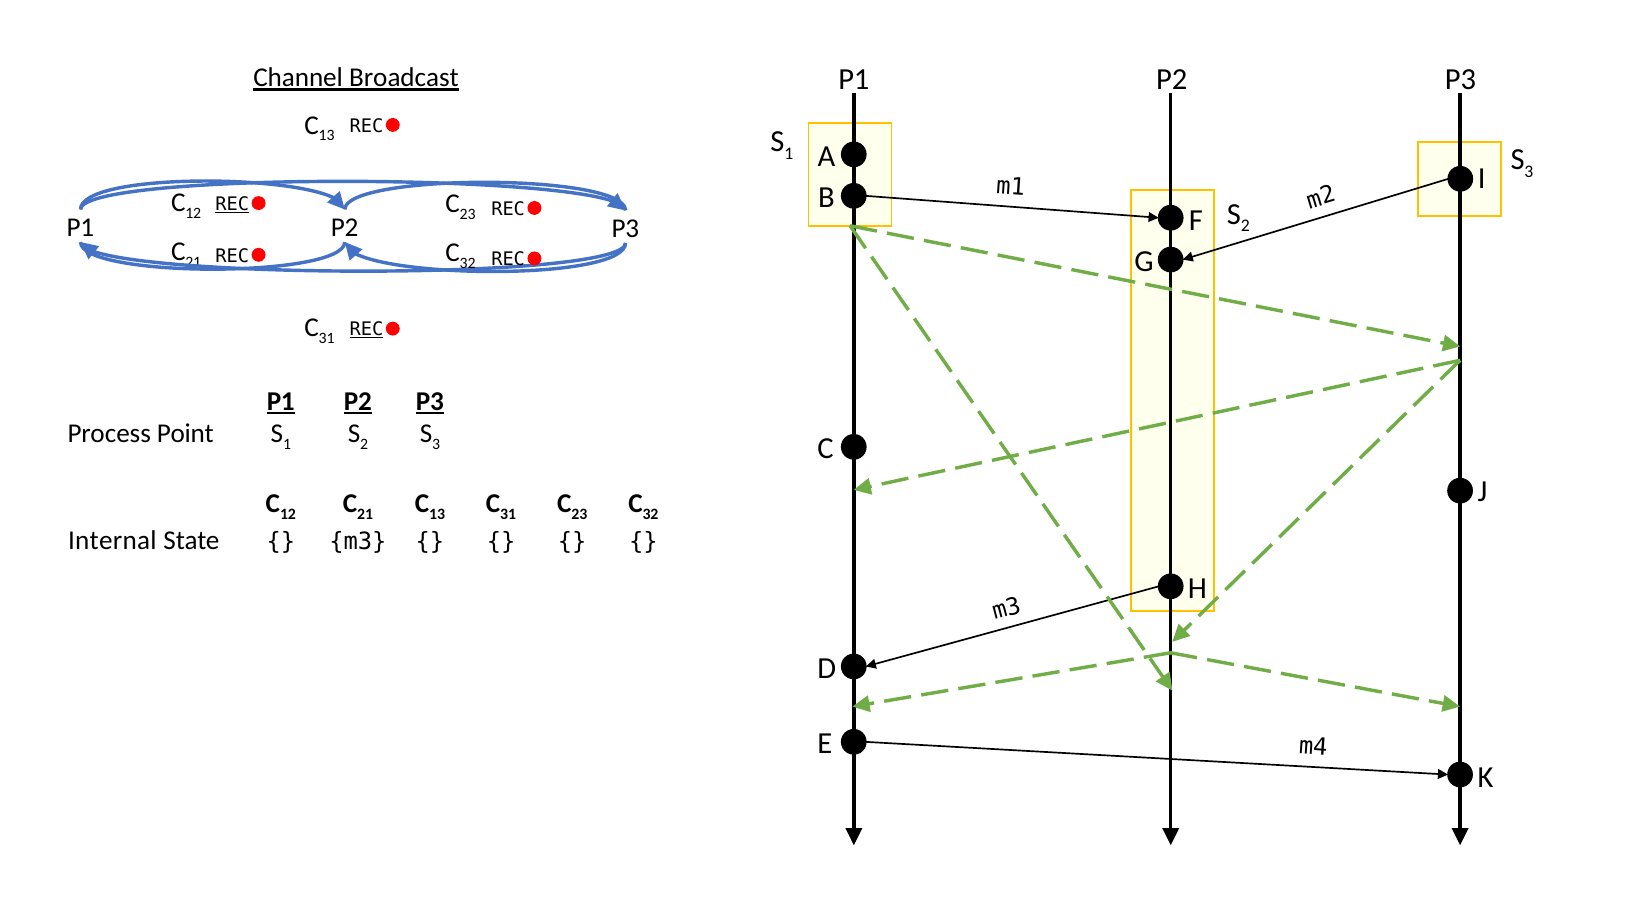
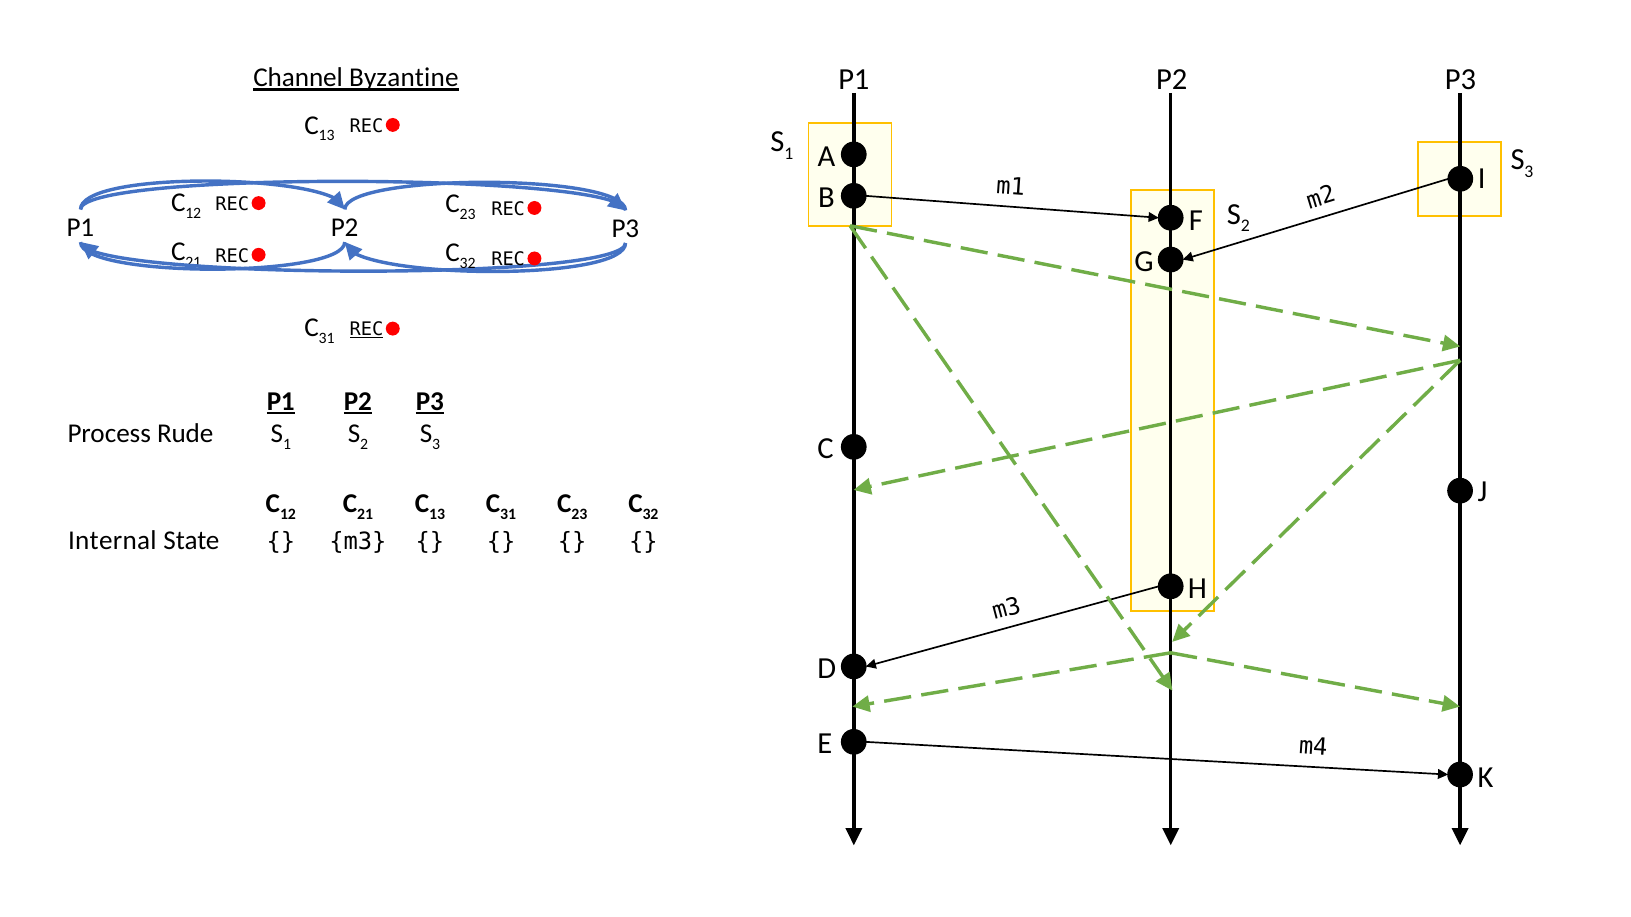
Broadcast: Broadcast -> Byzantine
REC at (232, 204) underline: present -> none
Point: Point -> Rude
